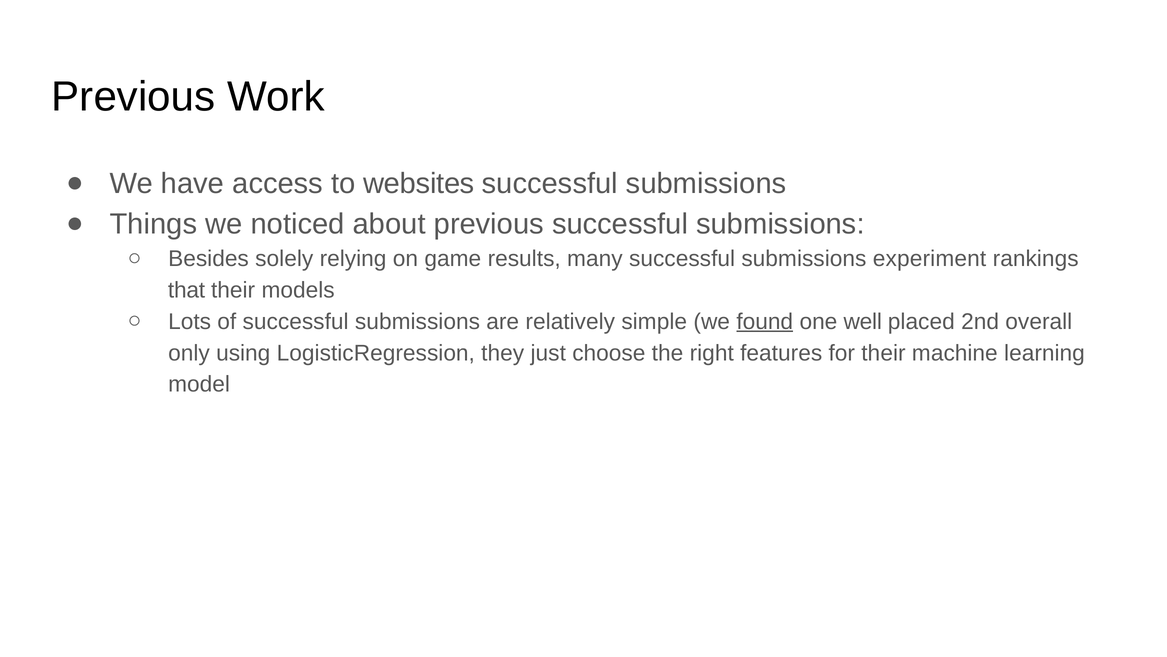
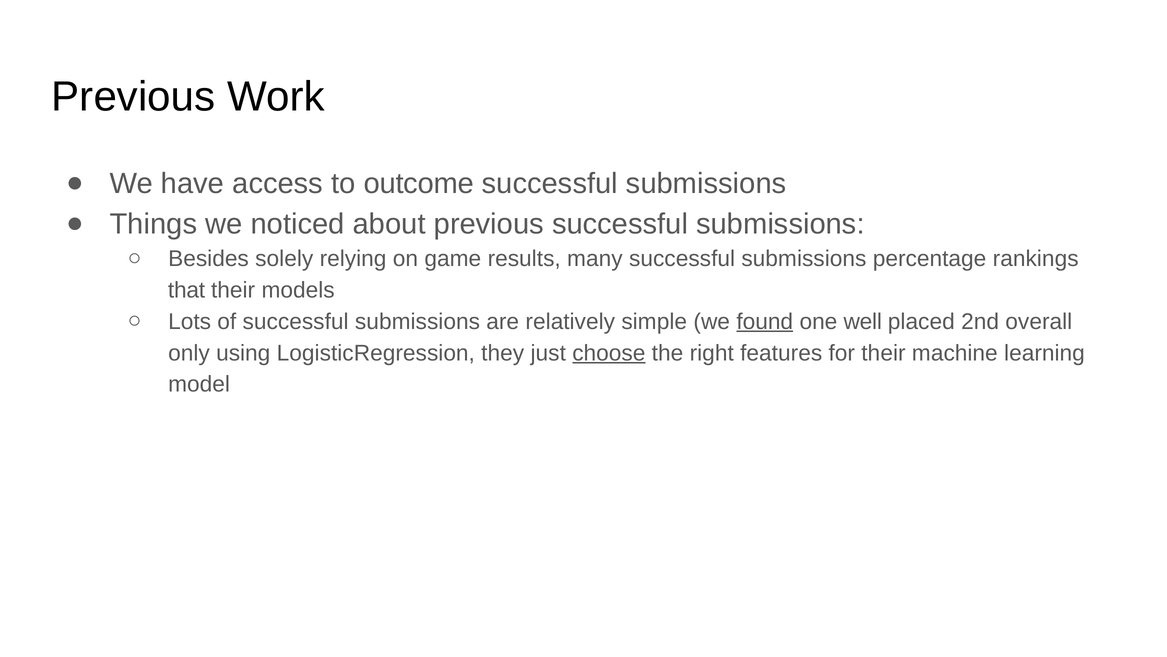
websites: websites -> outcome
experiment: experiment -> percentage
choose underline: none -> present
